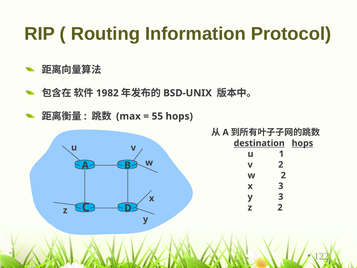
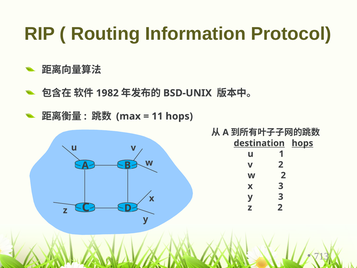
55: 55 -> 11
122: 122 -> 713
